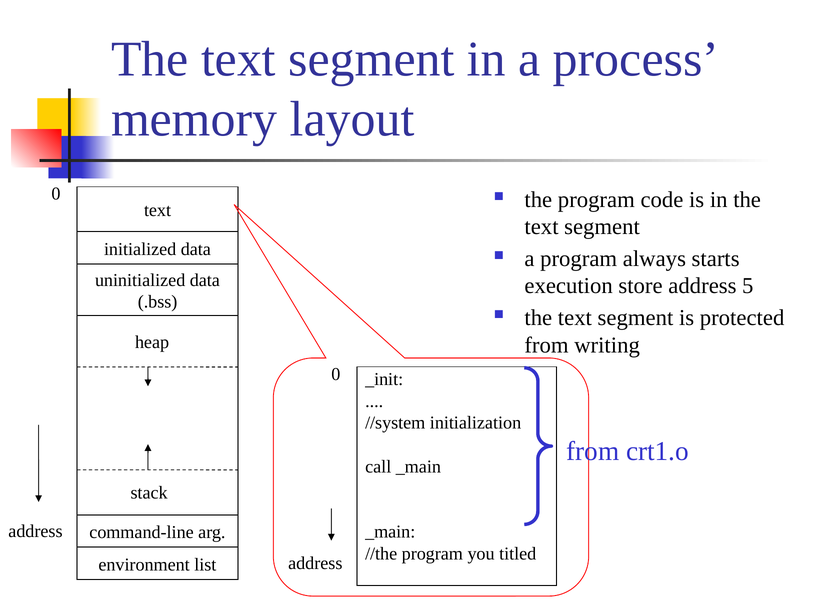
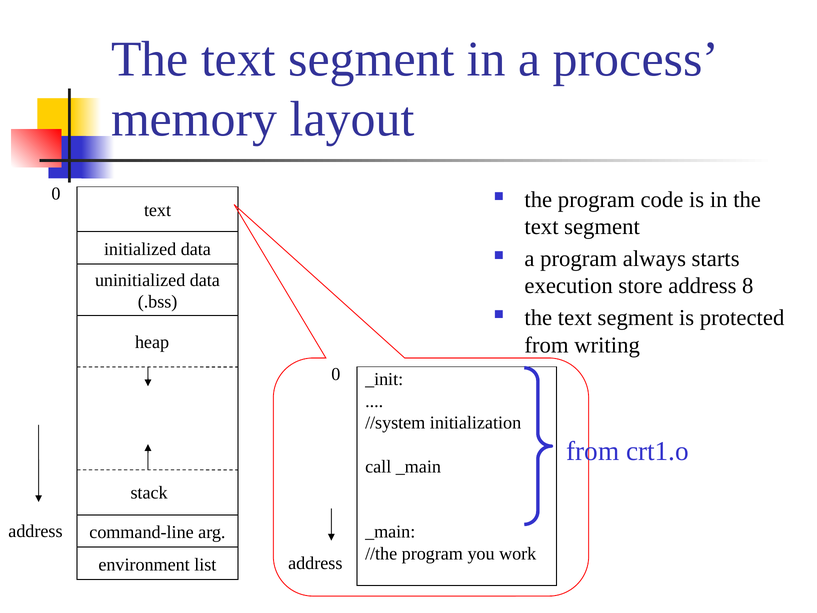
5: 5 -> 8
titled: titled -> work
